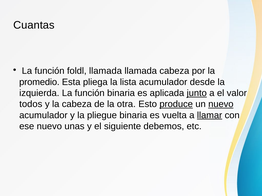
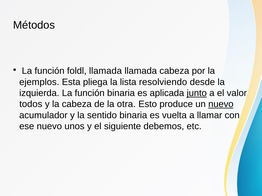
Cuantas: Cuantas -> Métodos
promedio: promedio -> ejemplos
lista acumulador: acumulador -> resolviendo
produce underline: present -> none
pliegue: pliegue -> sentido
llamar underline: present -> none
unas: unas -> unos
